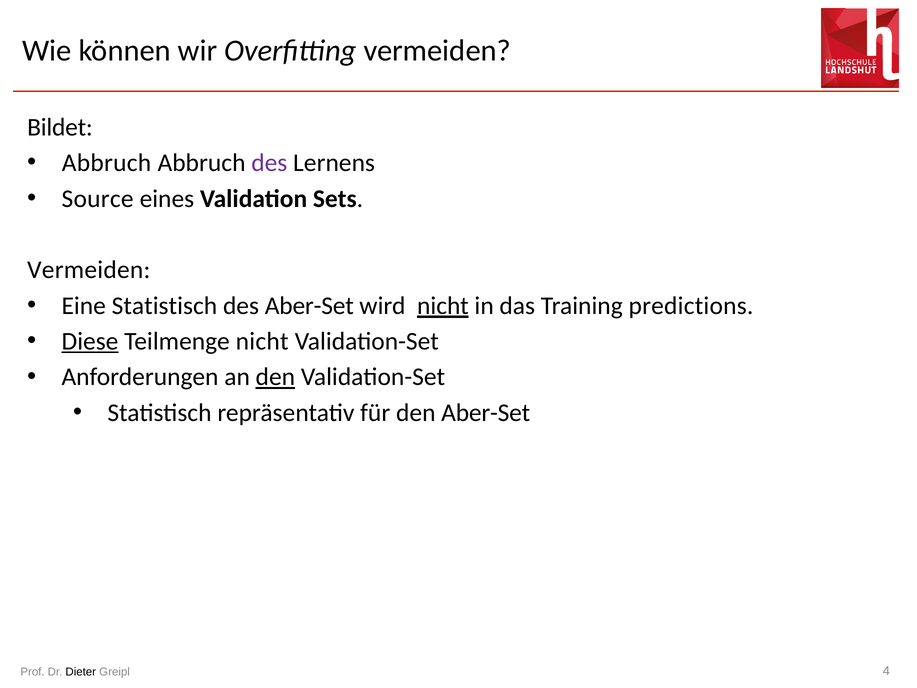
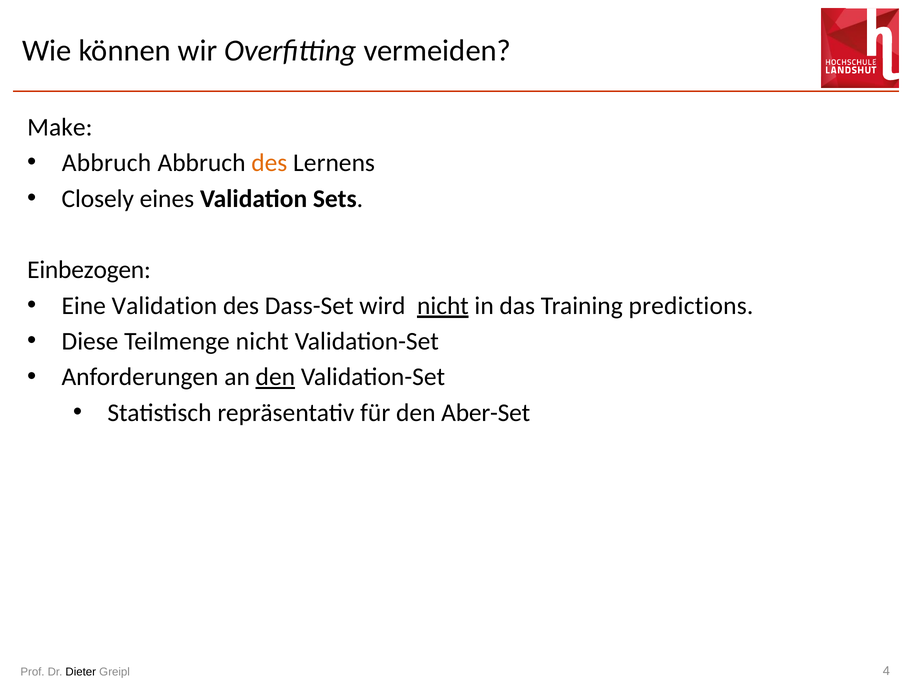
Bildet: Bildet -> Make
des at (269, 163) colour: purple -> orange
Source: Source -> Closely
Vermeiden at (89, 270): Vermeiden -> Einbezogen
Eine Statistisch: Statistisch -> Validation
des Aber-Set: Aber-Set -> Dass-Set
Diese underline: present -> none
